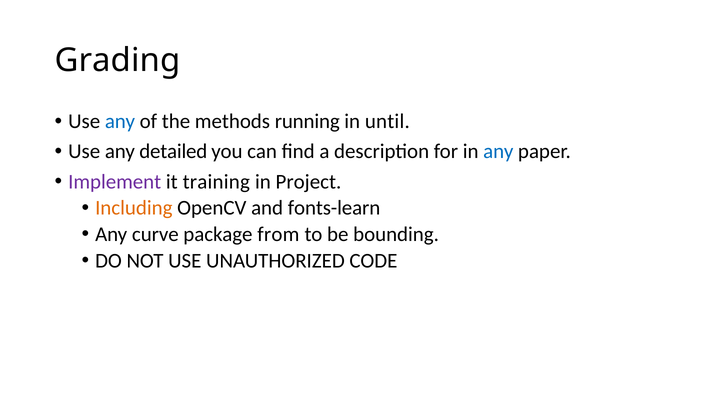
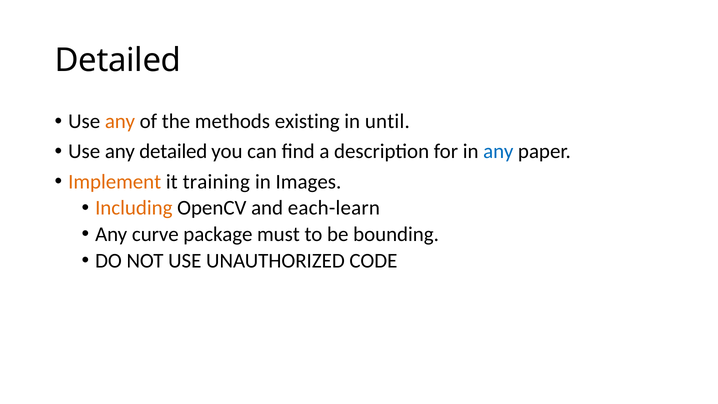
Grading at (118, 60): Grading -> Detailed
any at (120, 121) colour: blue -> orange
running: running -> existing
Implement colour: purple -> orange
Project: Project -> Images
fonts-learn: fonts-learn -> each-learn
from: from -> must
